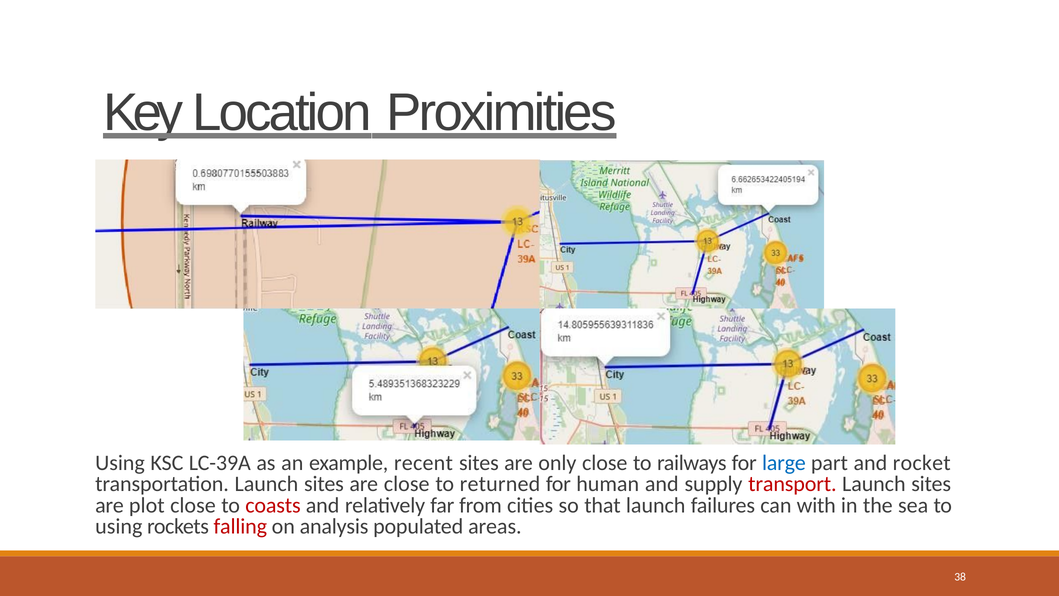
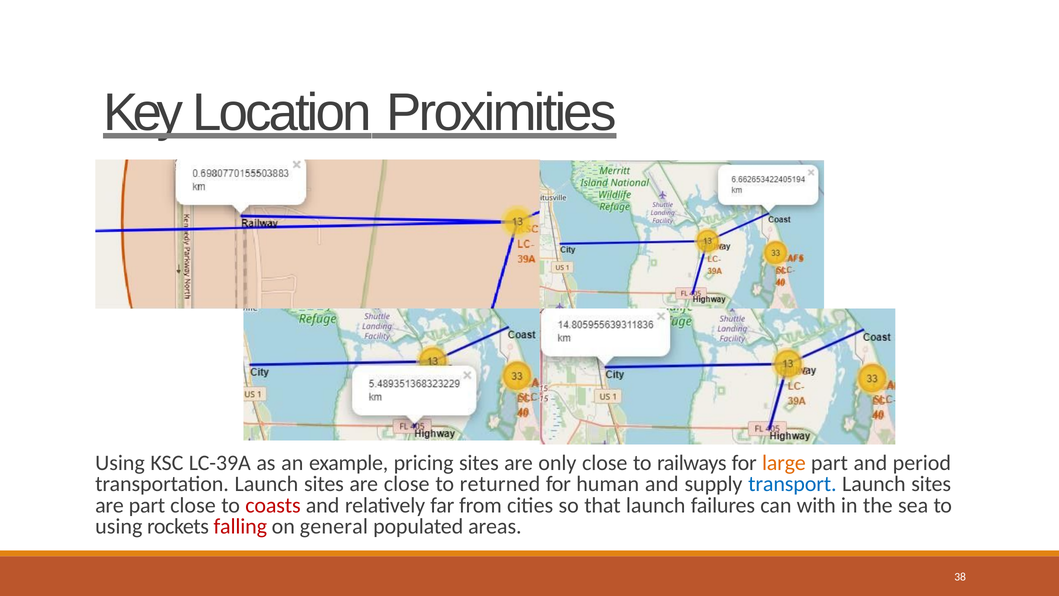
recent: recent -> pricing
large colour: blue -> orange
rocket: rocket -> period
transport colour: red -> blue
are plot: plot -> part
analysis: analysis -> general
